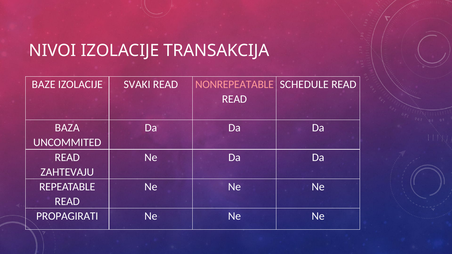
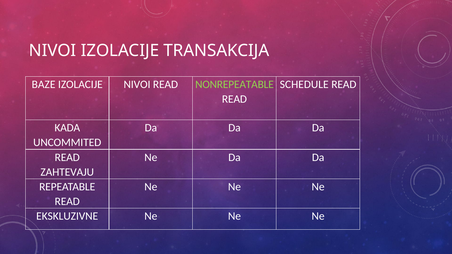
IZOLACIJE SVAKI: SVAKI -> NIVOI
NONREPEATABLE colour: pink -> light green
BAZA: BAZA -> KADA
PROPAGIRATI: PROPAGIRATI -> EKSKLUZIVNE
